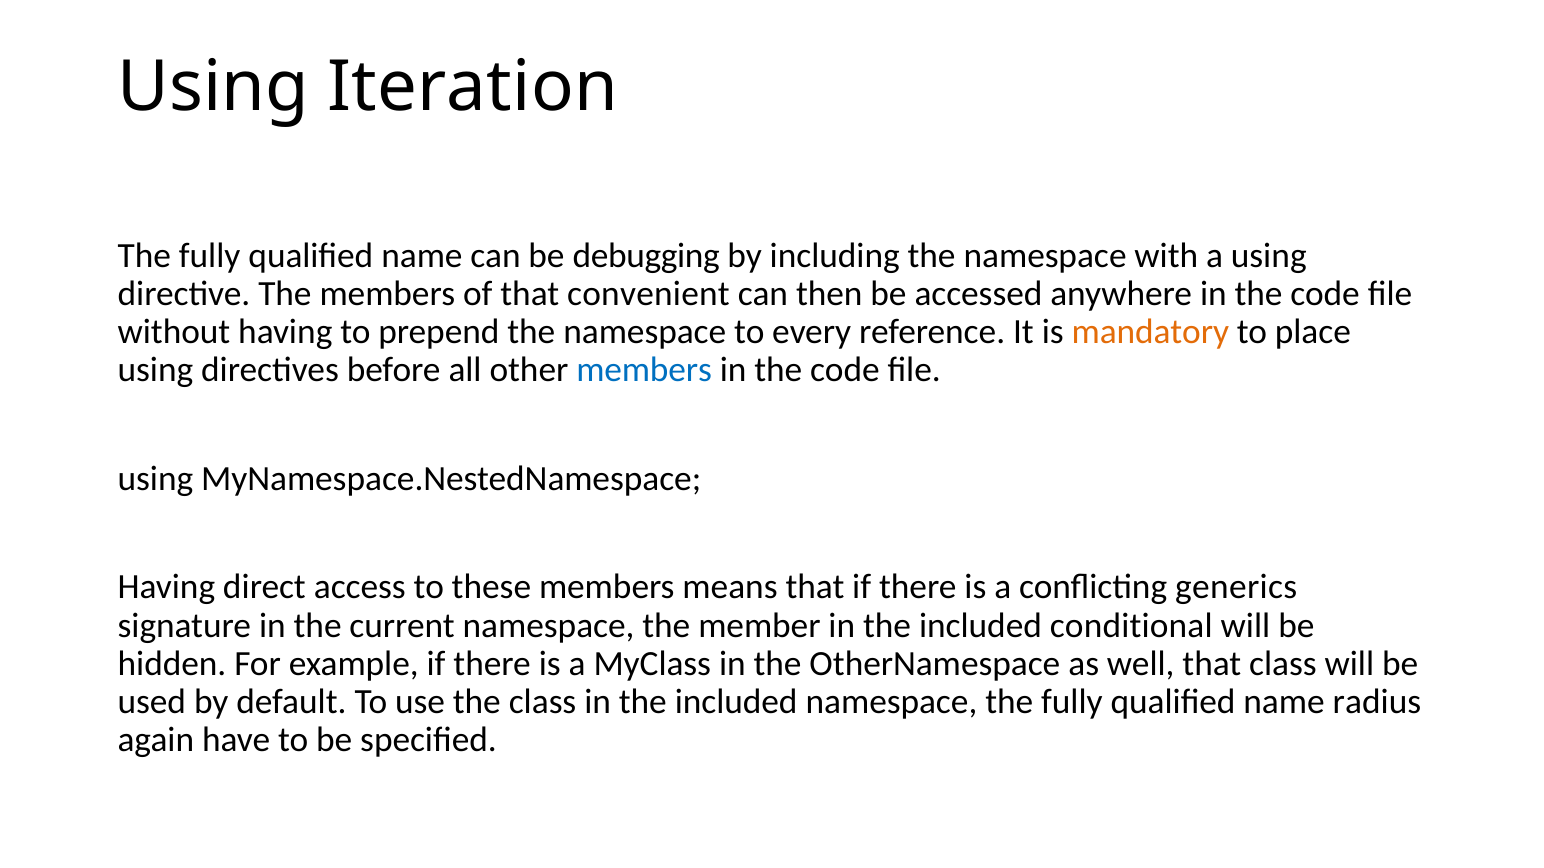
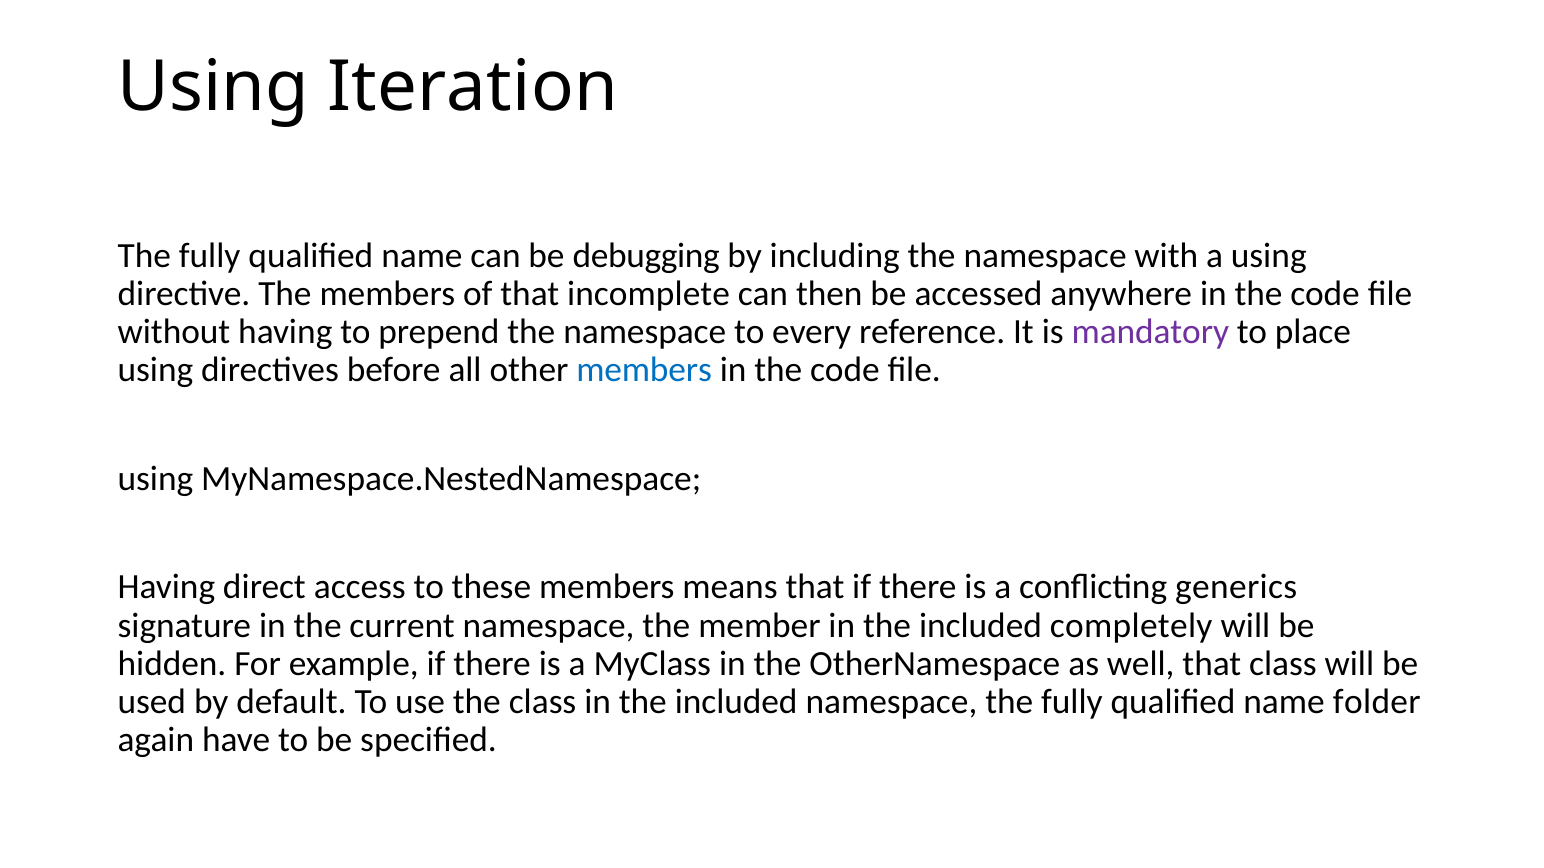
convenient: convenient -> incomplete
mandatory colour: orange -> purple
conditional: conditional -> completely
radius: radius -> folder
